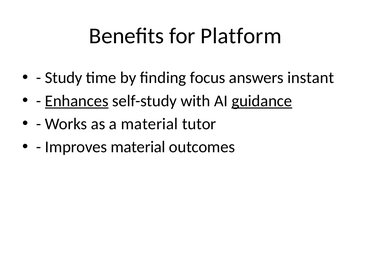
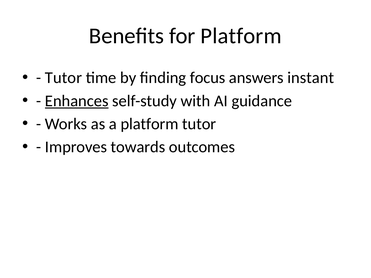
Study at (64, 78): Study -> Tutor
guidance underline: present -> none
a material: material -> platform
Improves material: material -> towards
